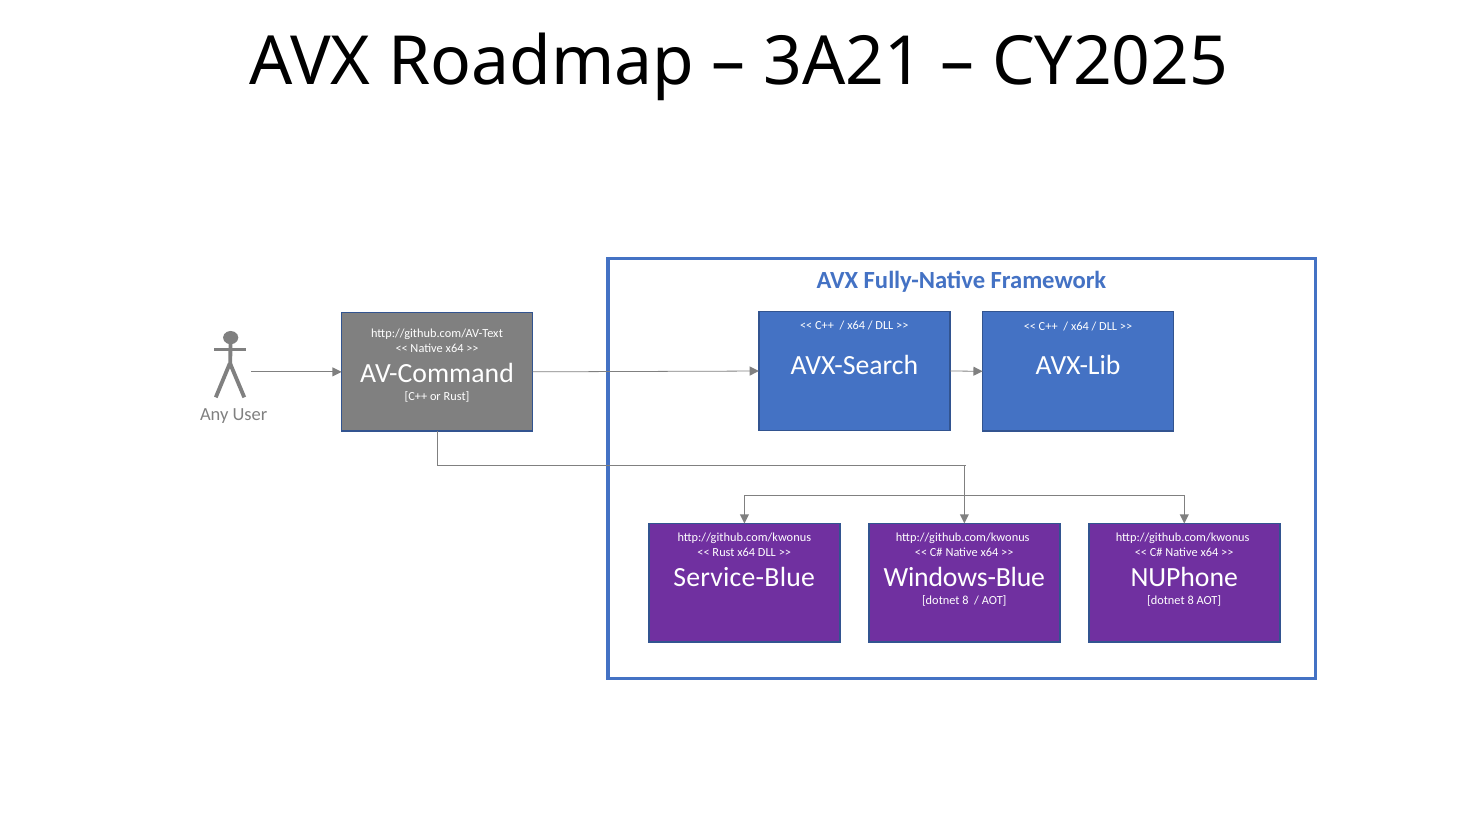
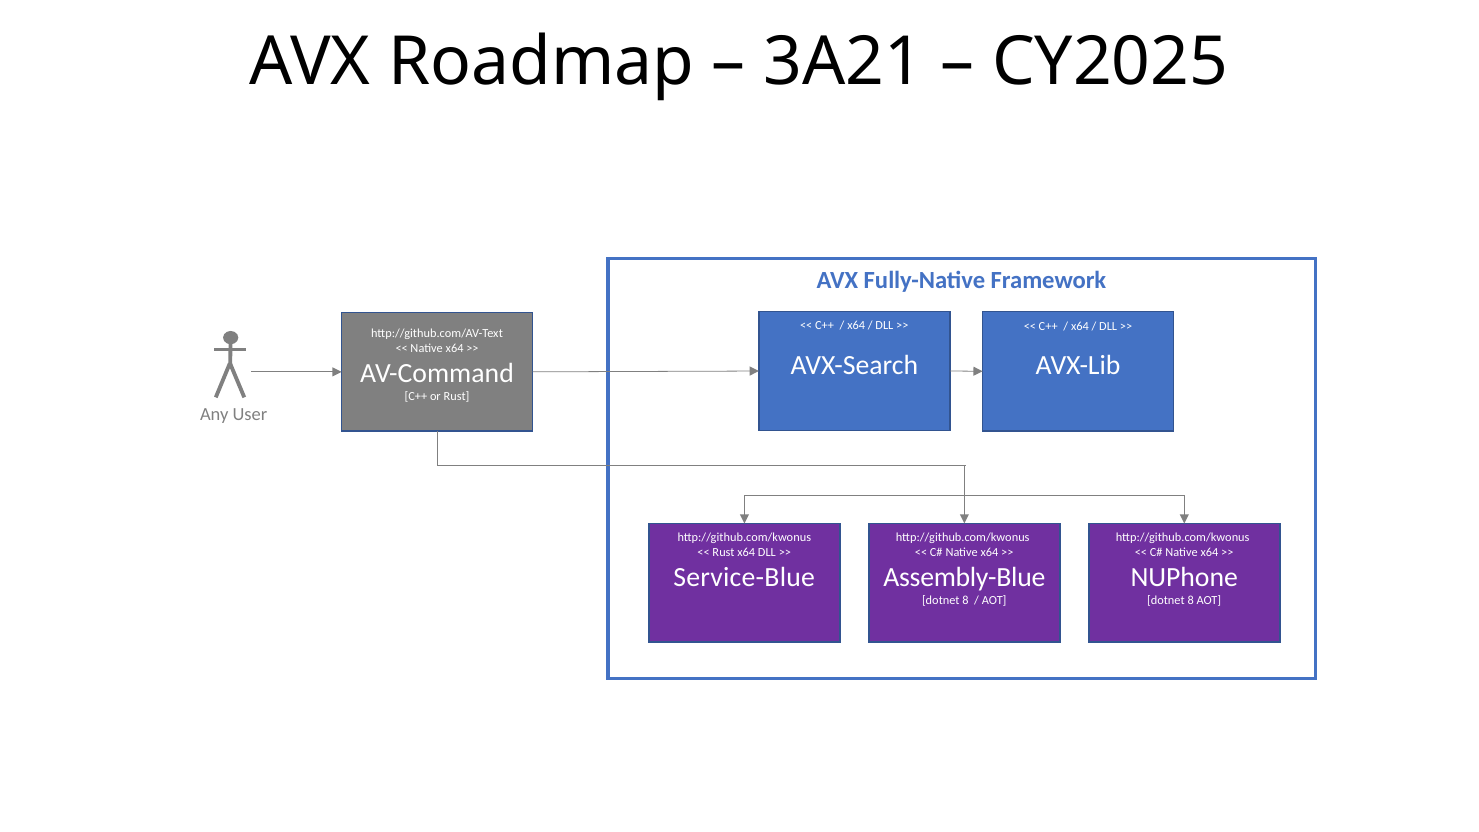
Windows-Blue: Windows-Blue -> Assembly-Blue
